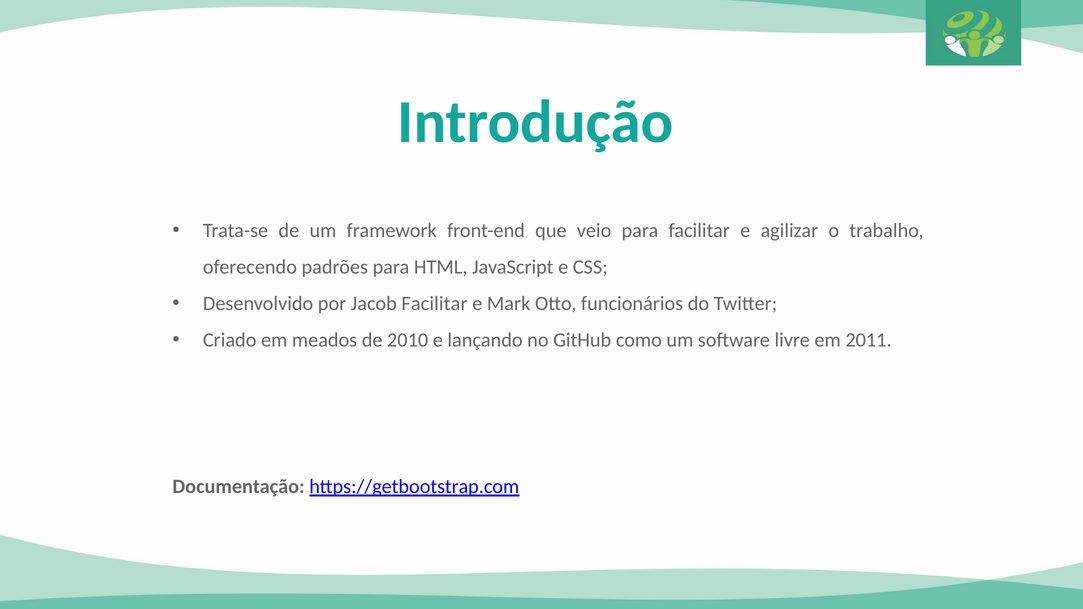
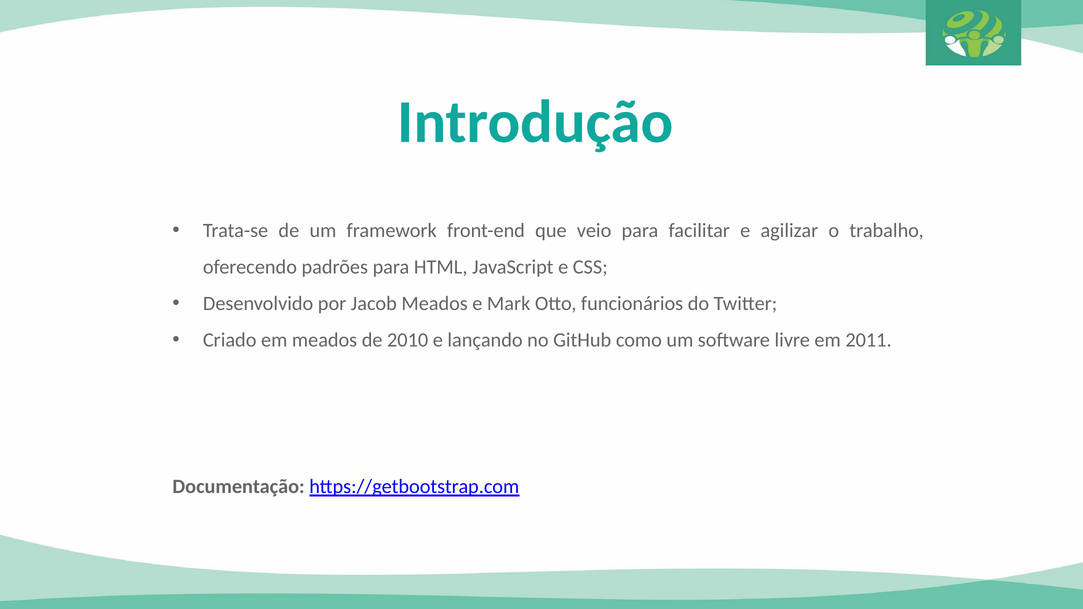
Jacob Facilitar: Facilitar -> Meados
